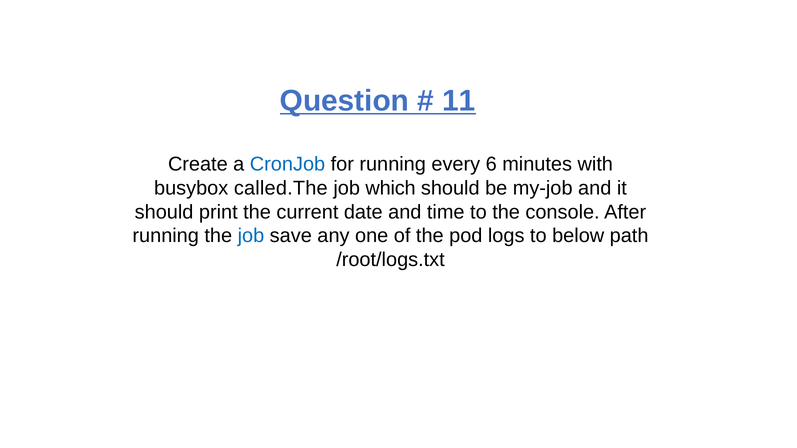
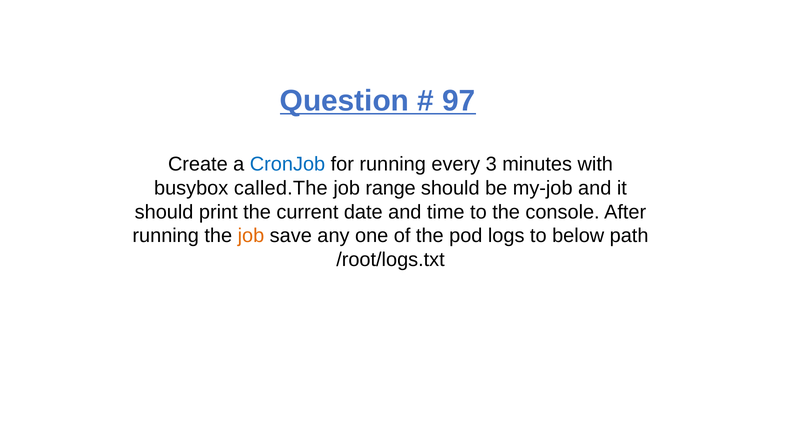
11: 11 -> 97
6: 6 -> 3
which: which -> range
job at (251, 236) colour: blue -> orange
